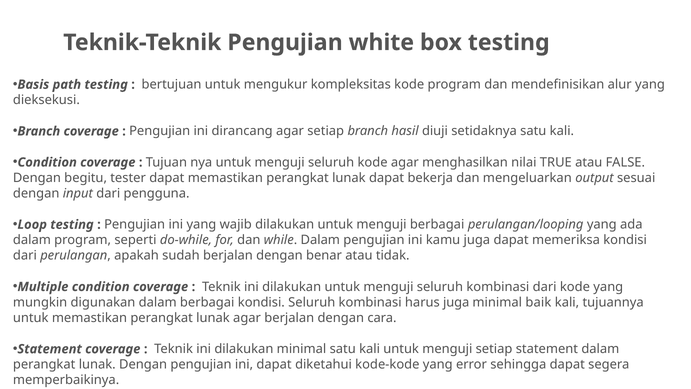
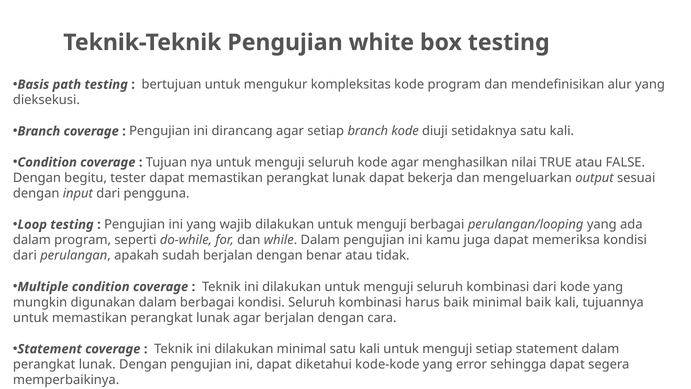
branch hasil: hasil -> kode
harus juga: juga -> baik
